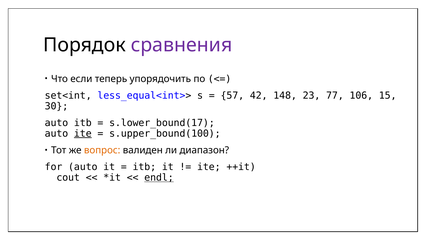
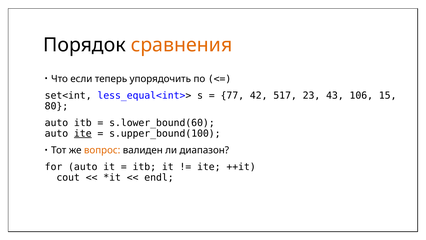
сравнения colour: purple -> orange
57: 57 -> 77
148: 148 -> 517
77: 77 -> 43
30: 30 -> 80
s.lower_bound(17: s.lower_bound(17 -> s.lower_bound(60
endl underline: present -> none
